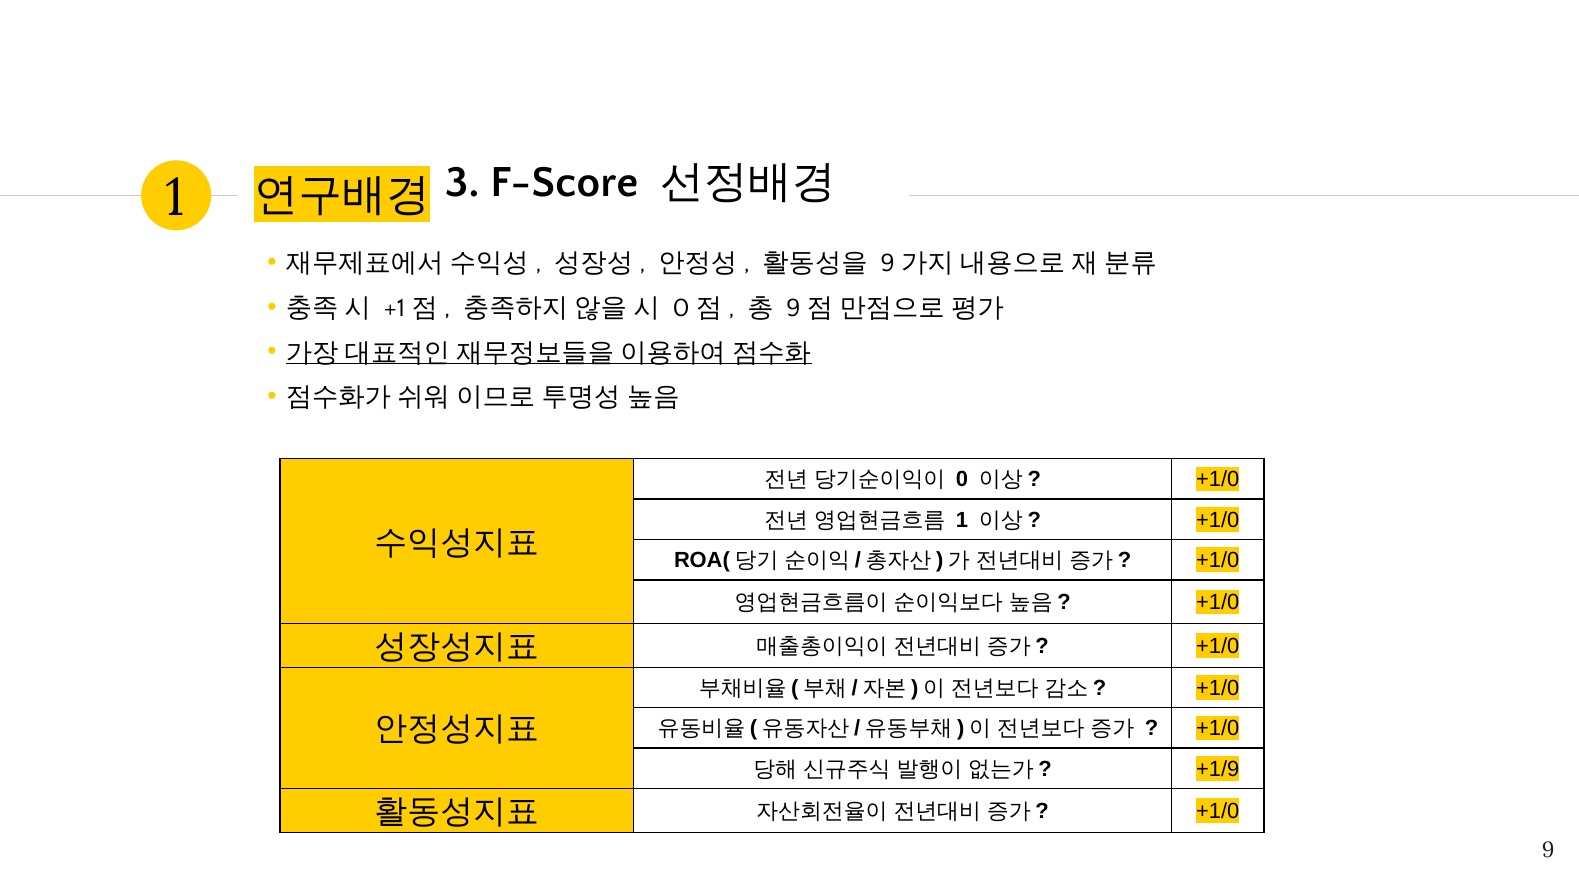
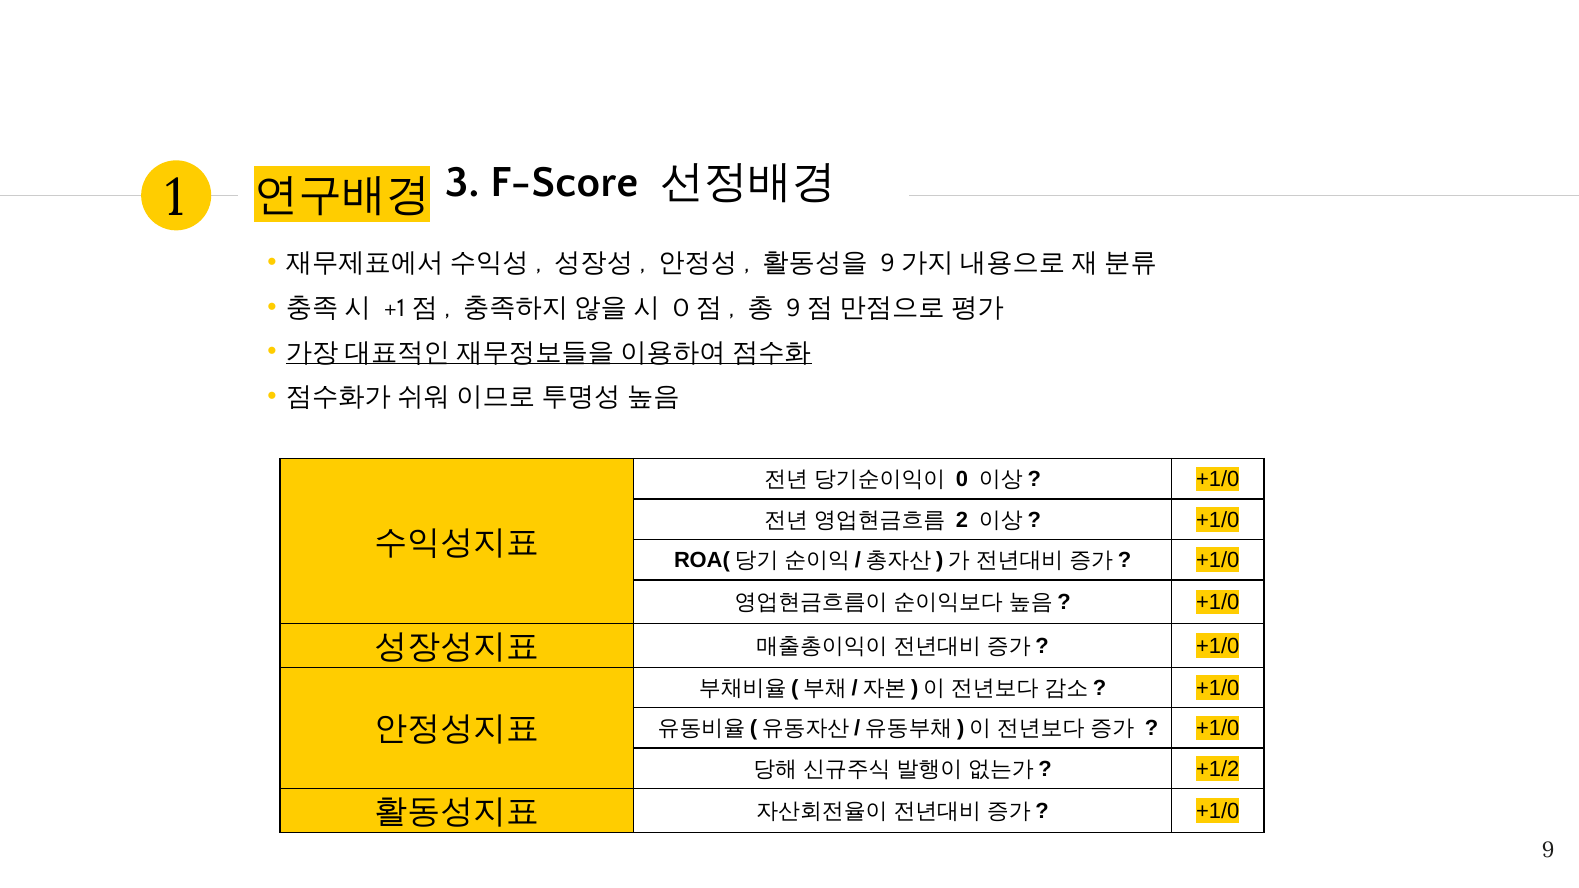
1 at (962, 520): 1 -> 2
+1/9: +1/9 -> +1/2
